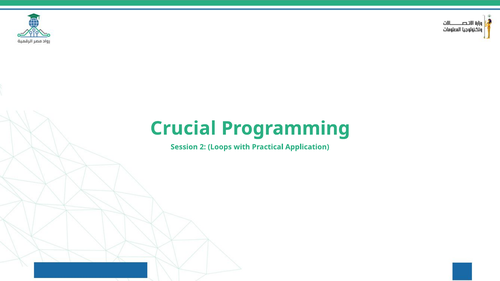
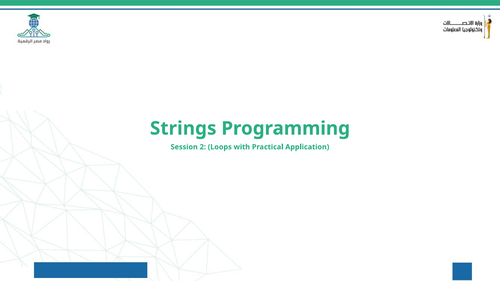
Crucial: Crucial -> Strings
